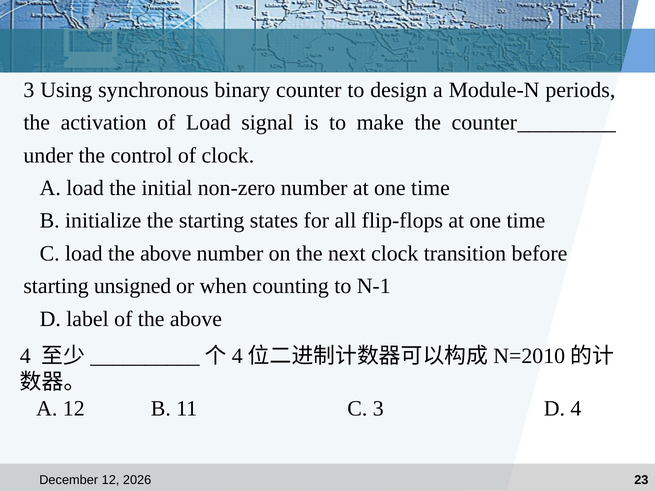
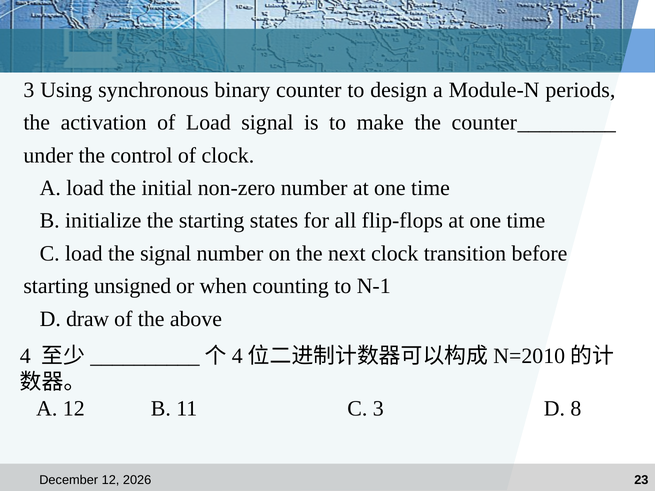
load the above: above -> signal
label: label -> draw
D 4: 4 -> 8
